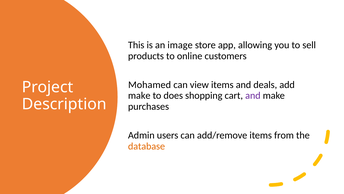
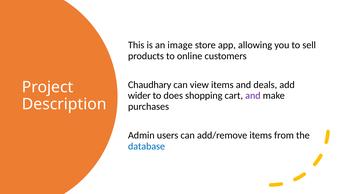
Mohamed: Mohamed -> Chaudhary
make at (139, 95): make -> wider
database colour: orange -> blue
